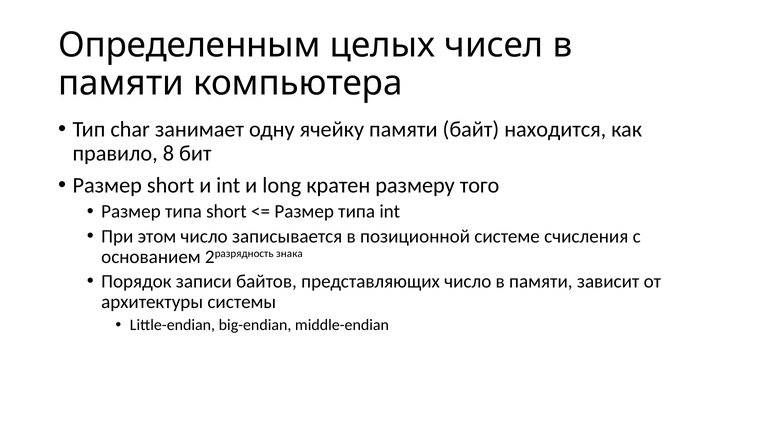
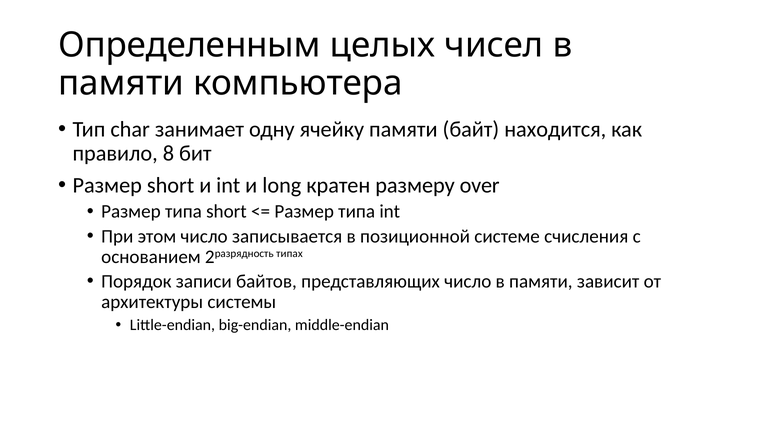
того: того -> over
знака: знака -> типах
